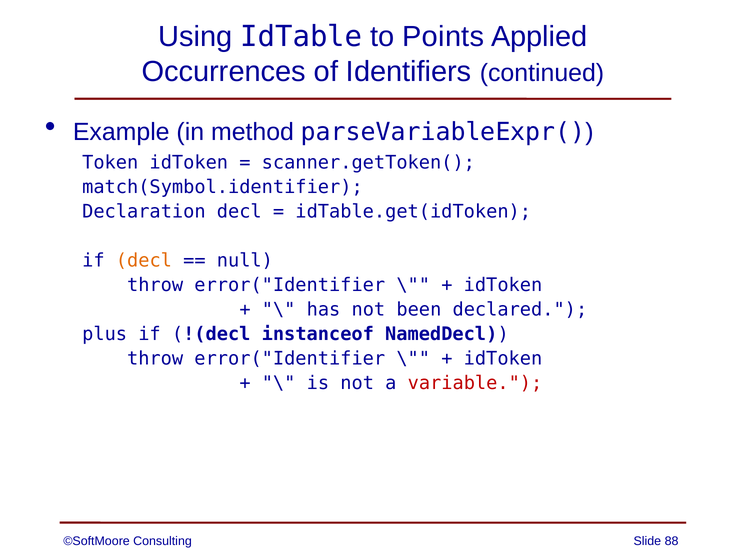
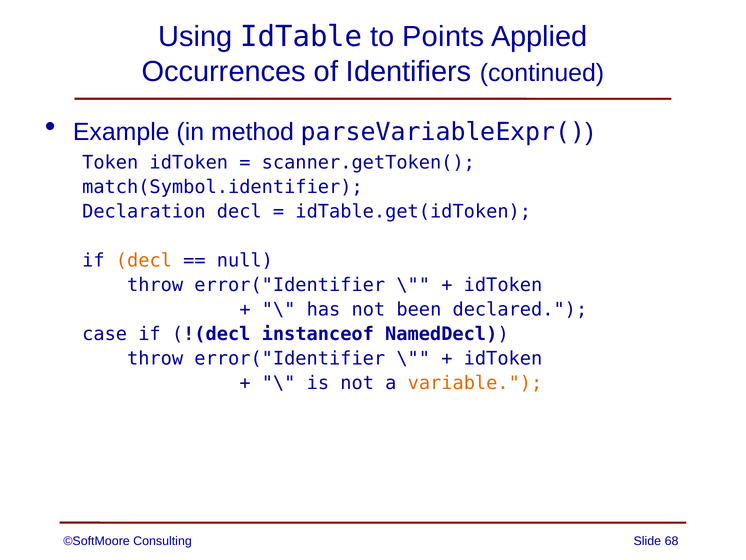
plus: plus -> case
variable colour: red -> orange
88: 88 -> 68
